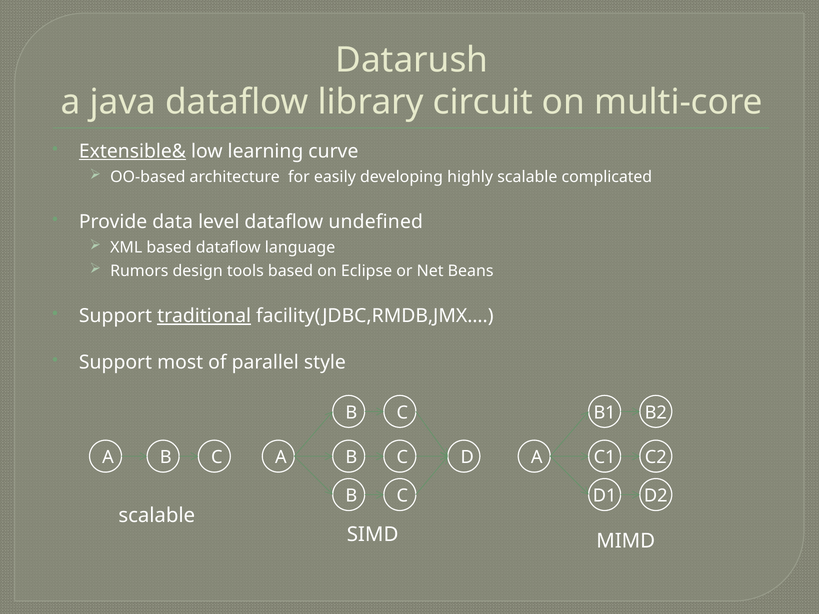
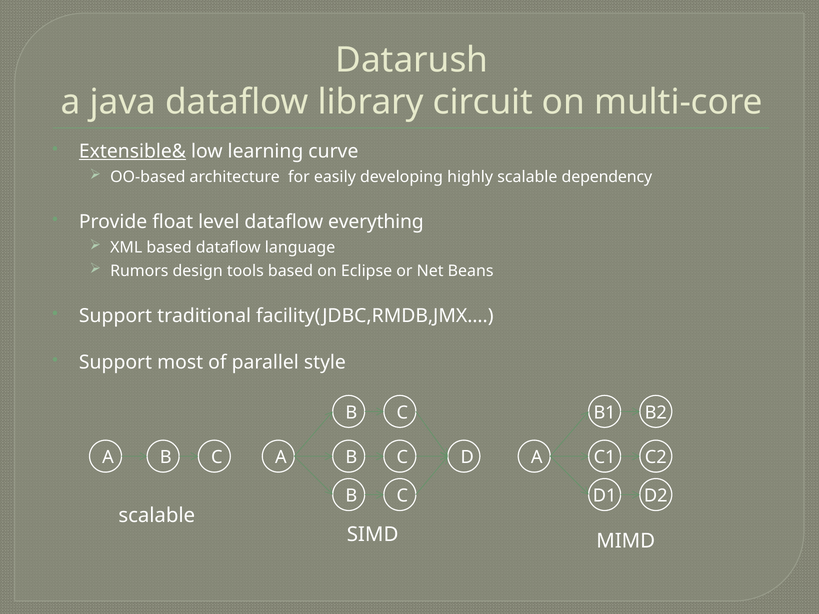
complicated: complicated -> dependency
data: data -> float
undefined: undefined -> everything
traditional underline: present -> none
